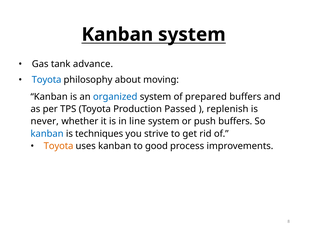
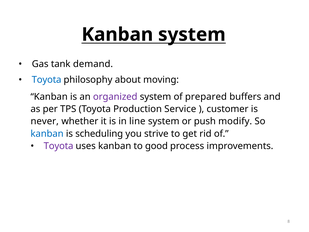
advance: advance -> demand
organized colour: blue -> purple
Passed: Passed -> Service
replenish: replenish -> customer
push buffers: buffers -> modify
techniques: techniques -> scheduling
Toyota at (59, 146) colour: orange -> purple
